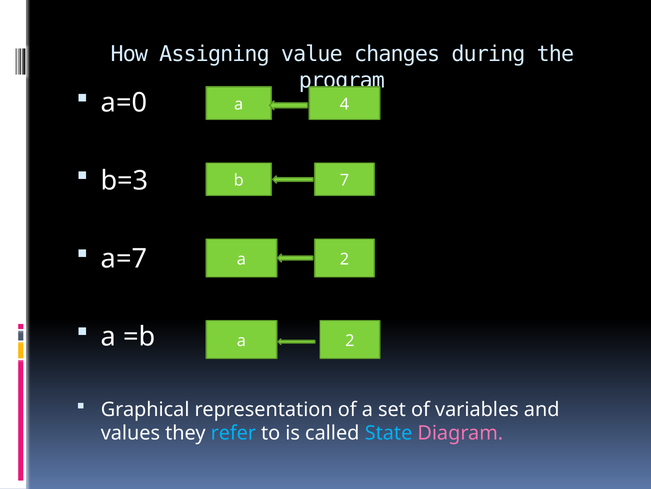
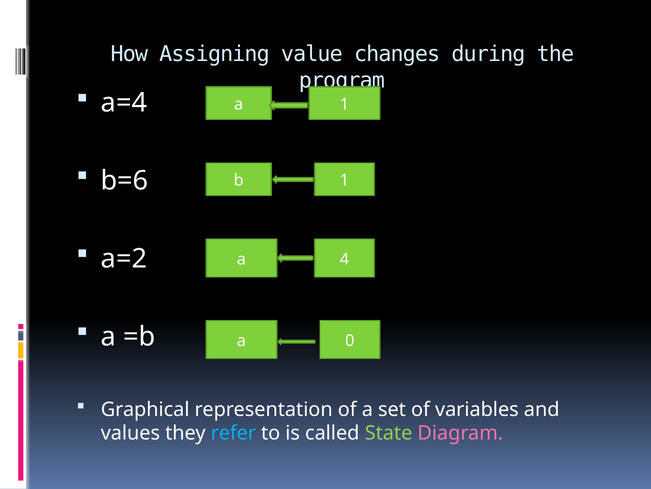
a=0: a=0 -> a=4
a 4: 4 -> 1
b=3: b=3 -> b=6
b 7: 7 -> 1
a=7: a=7 -> a=2
2 at (344, 259): 2 -> 4
2 at (350, 340): 2 -> 0
State colour: light blue -> light green
